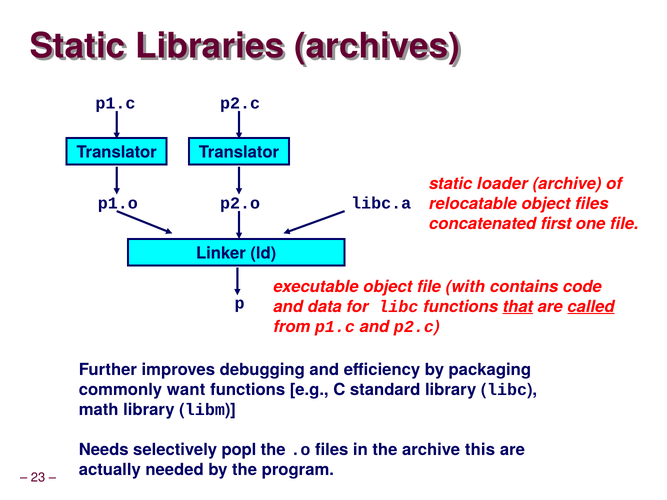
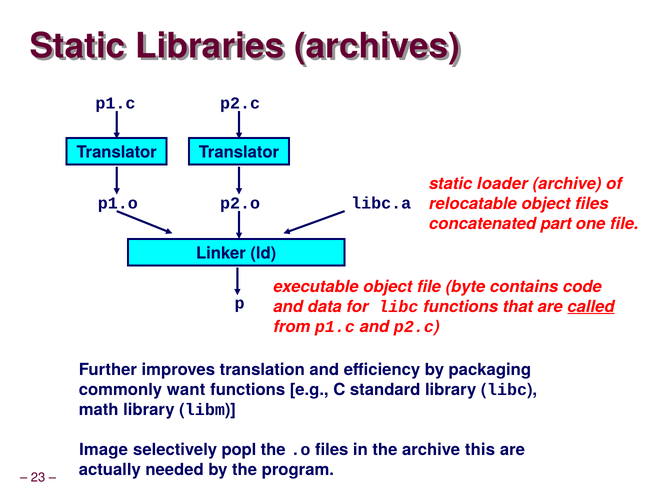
first: first -> part
with: with -> byte
that underline: present -> none
debugging: debugging -> translation
Needs: Needs -> Image
